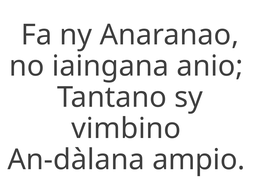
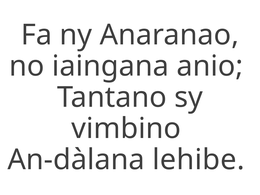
ampio: ampio -> lehibe
